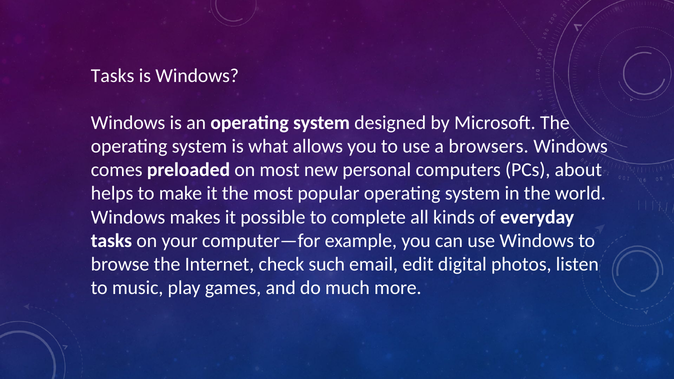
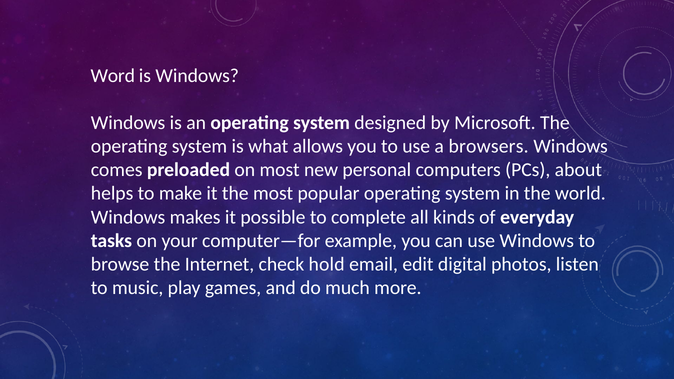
Tasks at (113, 76): Tasks -> Word
such: such -> hold
